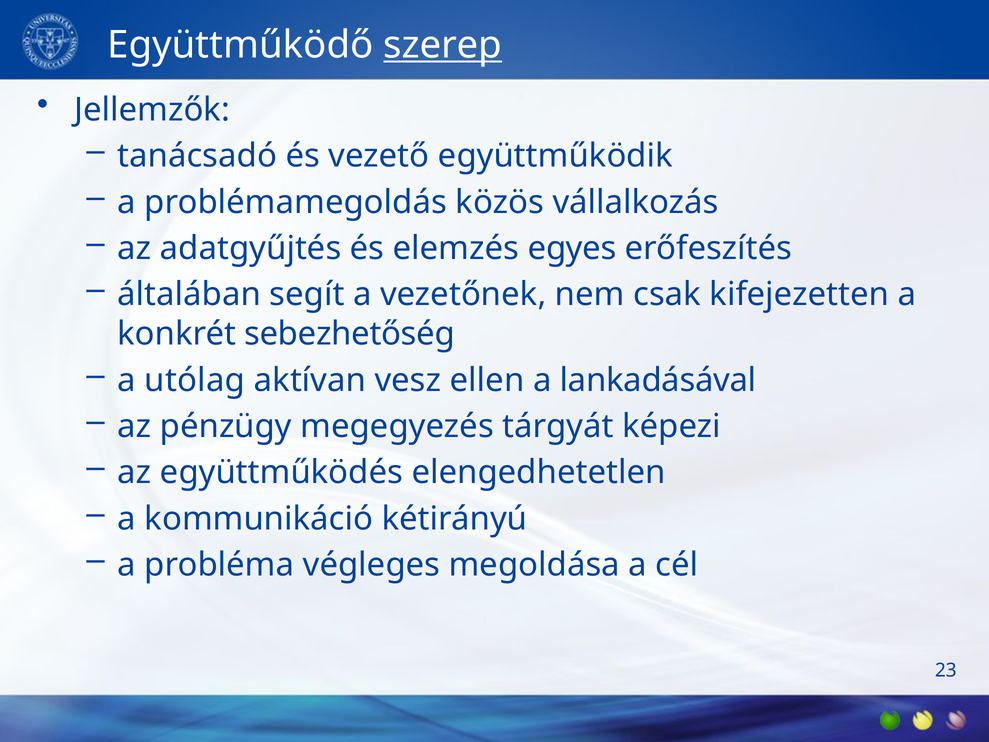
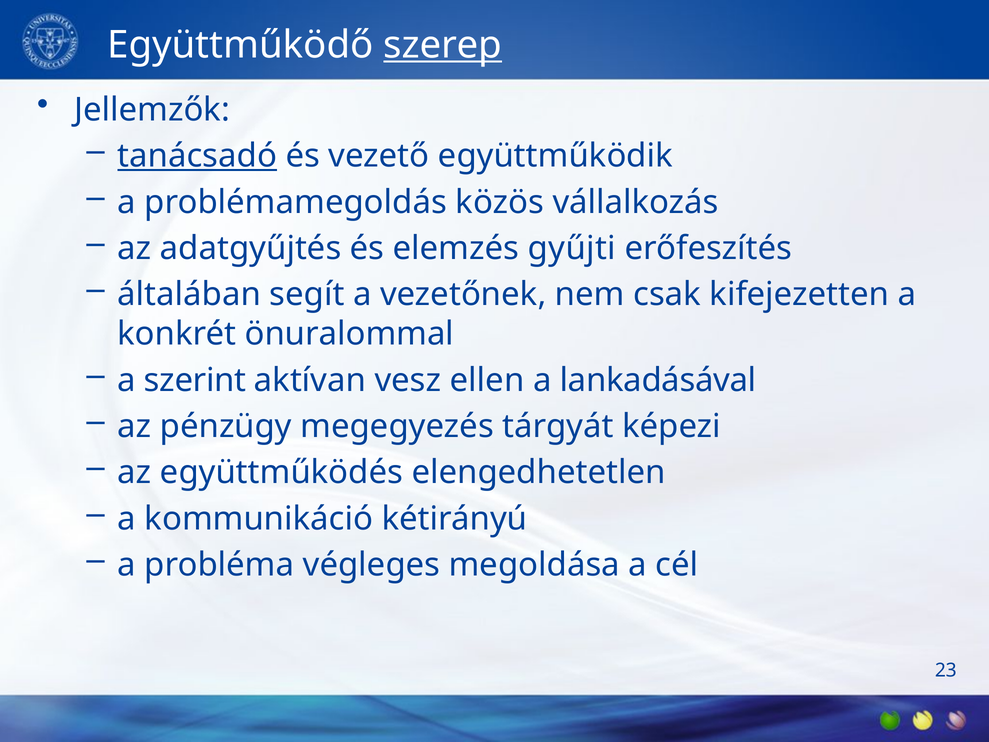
tanácsadó underline: none -> present
egyes: egyes -> gyűjti
sebezhetőség: sebezhetőség -> önuralommal
utólag: utólag -> szerint
